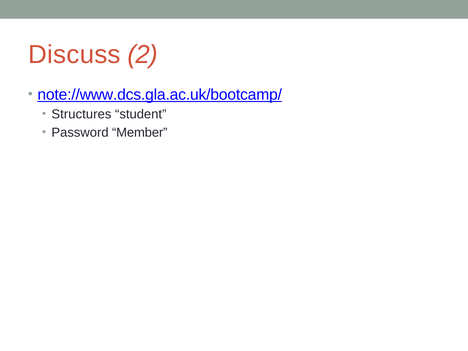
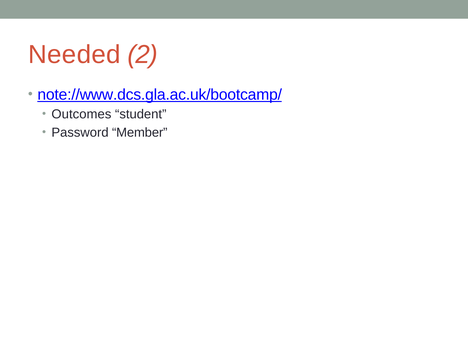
Discuss: Discuss -> Needed
Structures: Structures -> Outcomes
